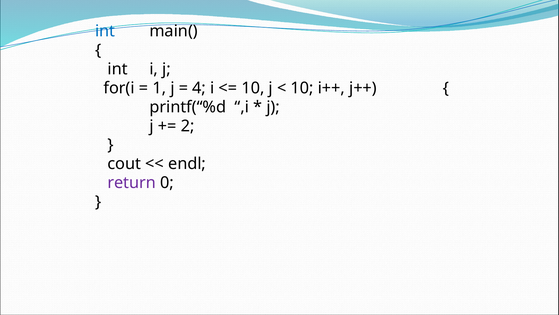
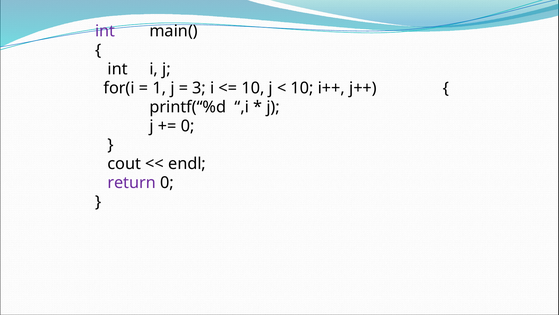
int at (105, 31) colour: blue -> purple
4: 4 -> 3
2 at (188, 126): 2 -> 0
